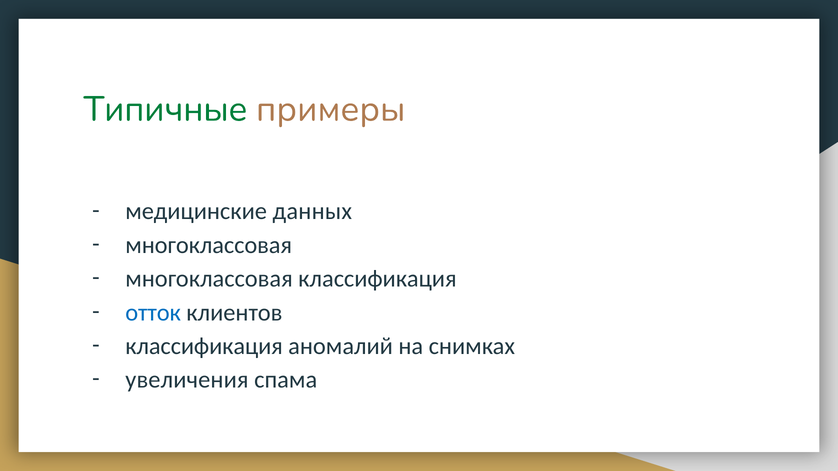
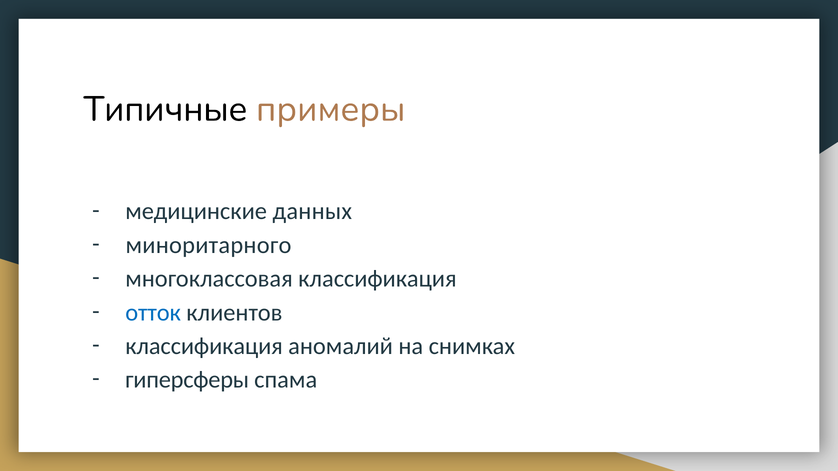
Типичные colour: green -> black
многоклассовая at (209, 245): многоклассовая -> миноритарного
увеличения: увеличения -> гиперсферы
